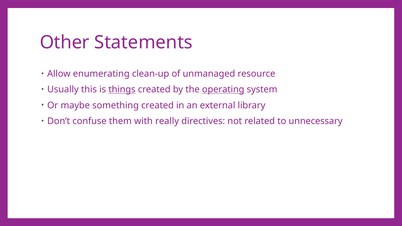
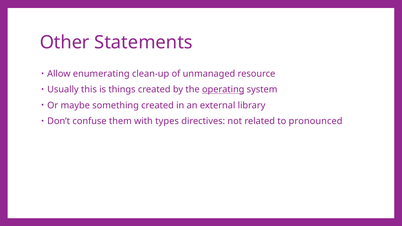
things underline: present -> none
really: really -> types
unnecessary: unnecessary -> pronounced
